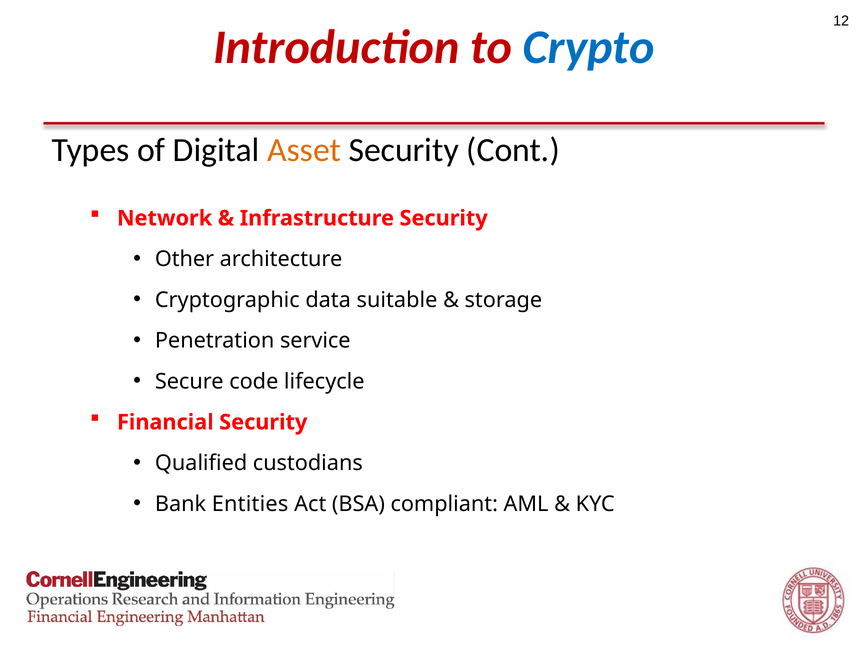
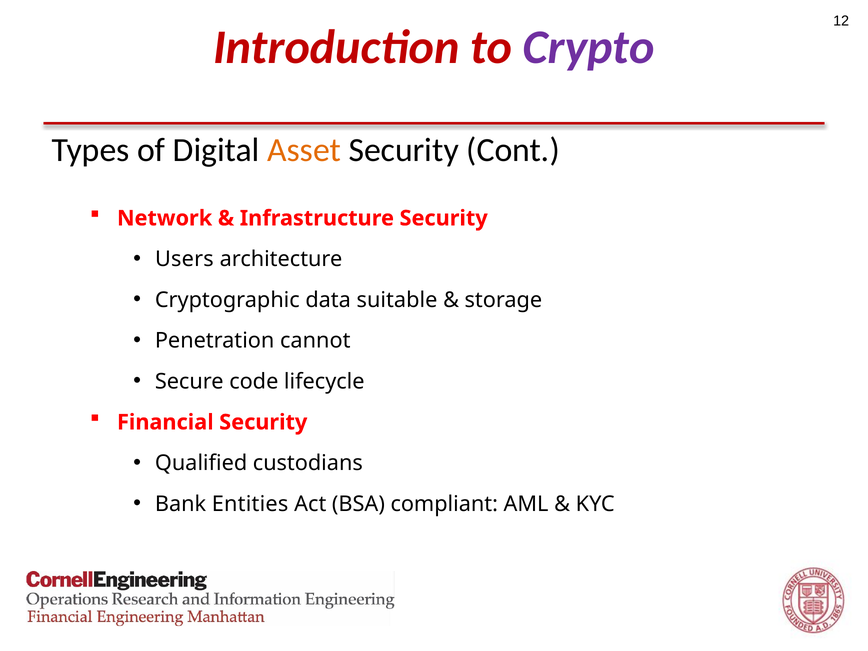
Crypto colour: blue -> purple
Other: Other -> Users
service: service -> cannot
